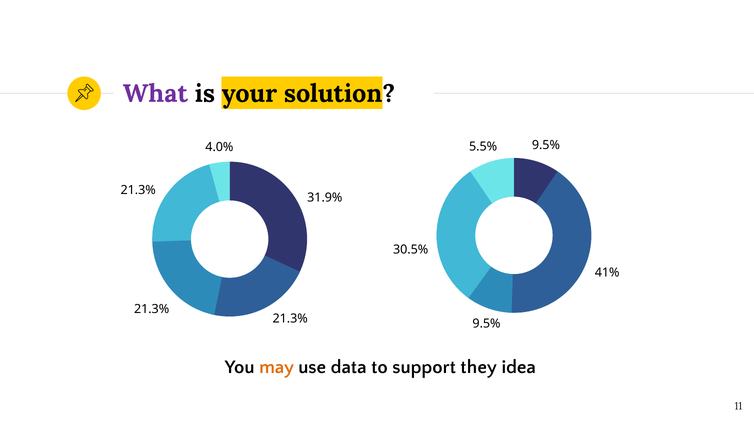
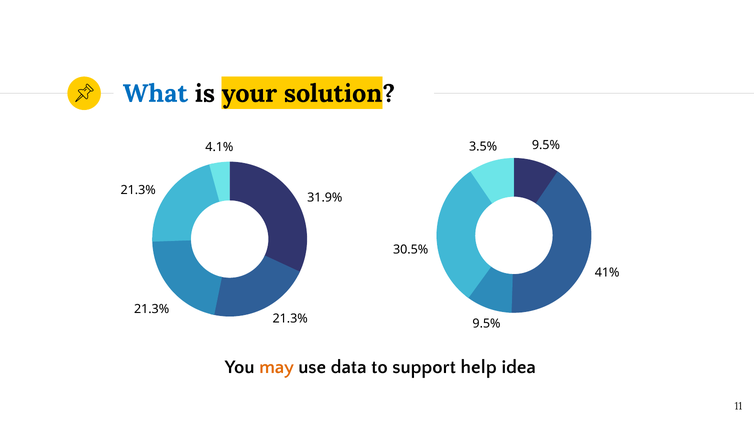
What colour: purple -> blue
5.5%: 5.5% -> 3.5%
4.0%: 4.0% -> 4.1%
they: they -> help
